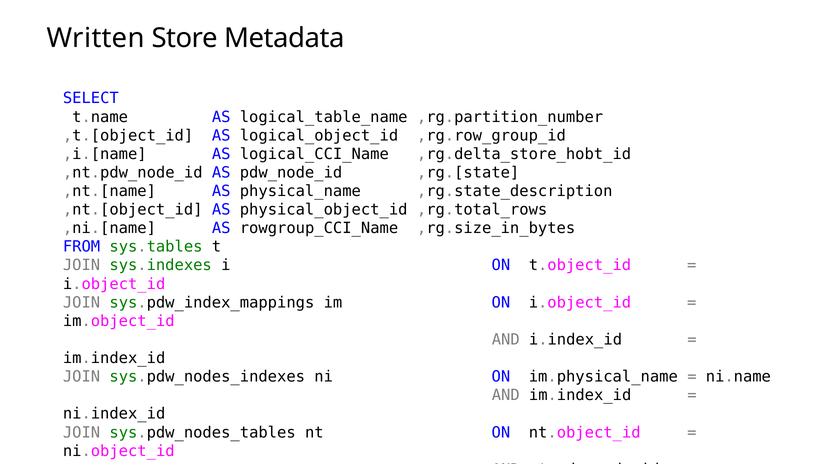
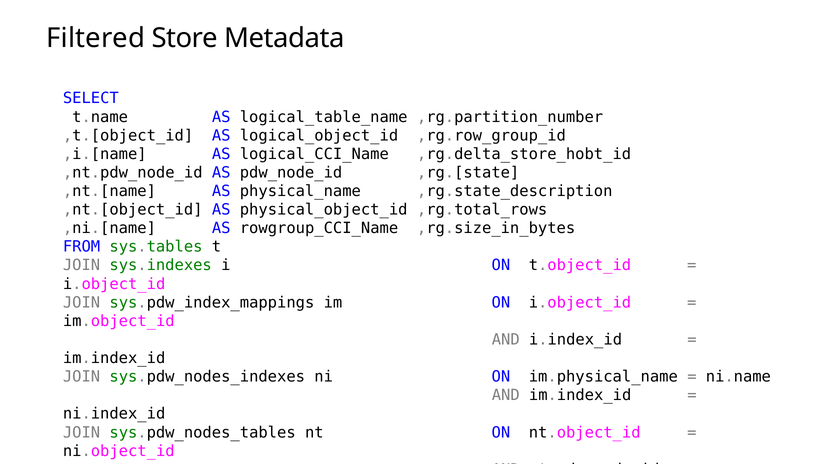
Written: Written -> Filtered
